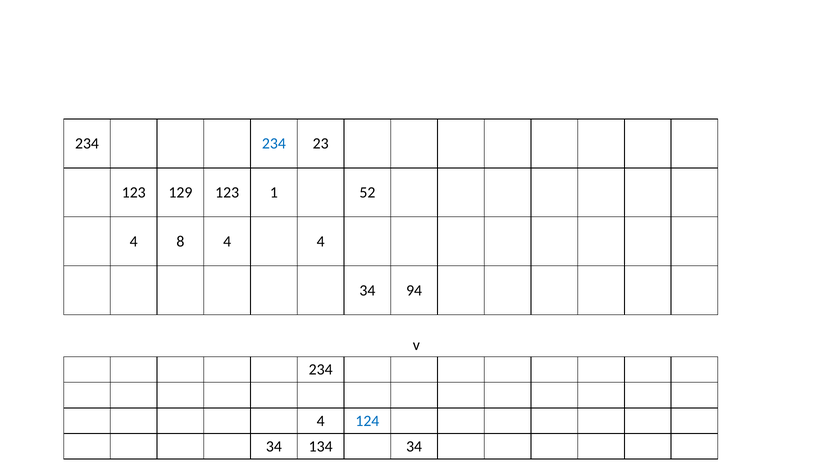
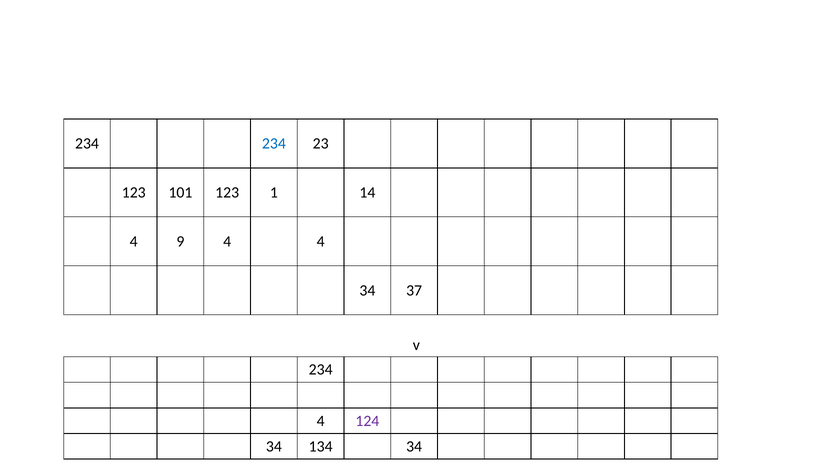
129: 129 -> 101
52: 52 -> 14
8: 8 -> 9
94: 94 -> 37
124 colour: blue -> purple
